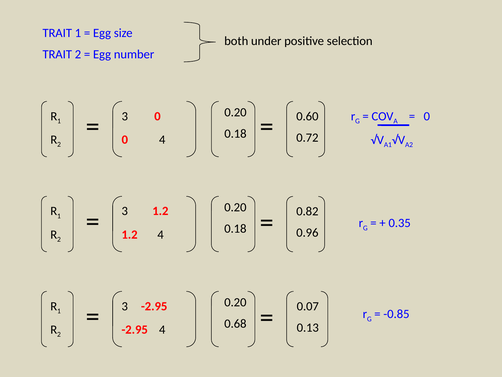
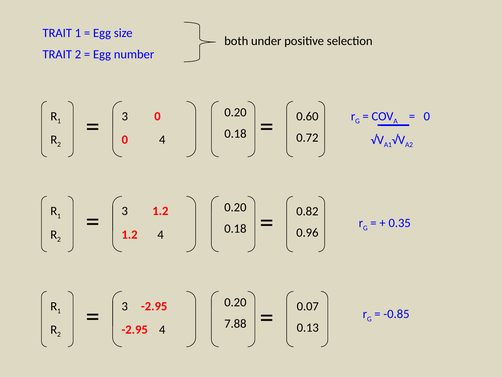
0.68: 0.68 -> 7.88
